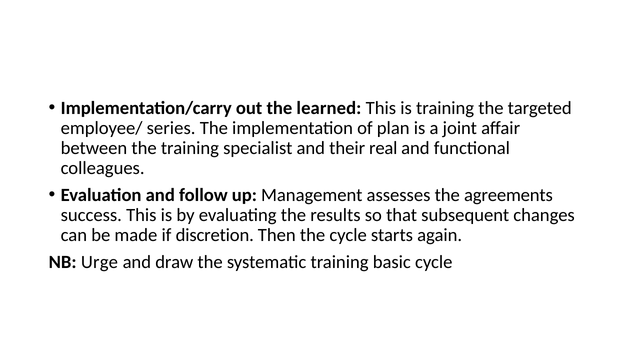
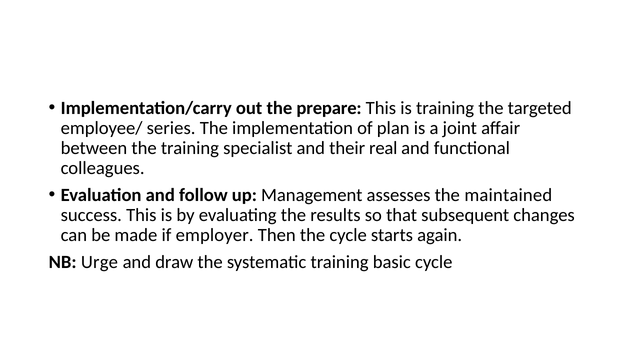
learned: learned -> prepare
agreements: agreements -> maintained
discretion: discretion -> employer
